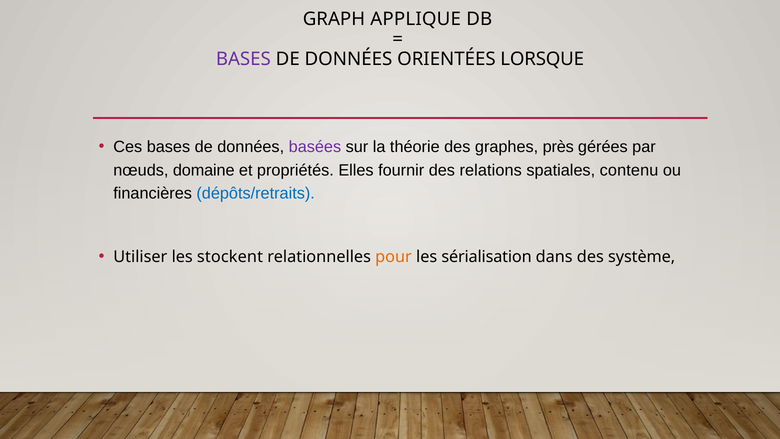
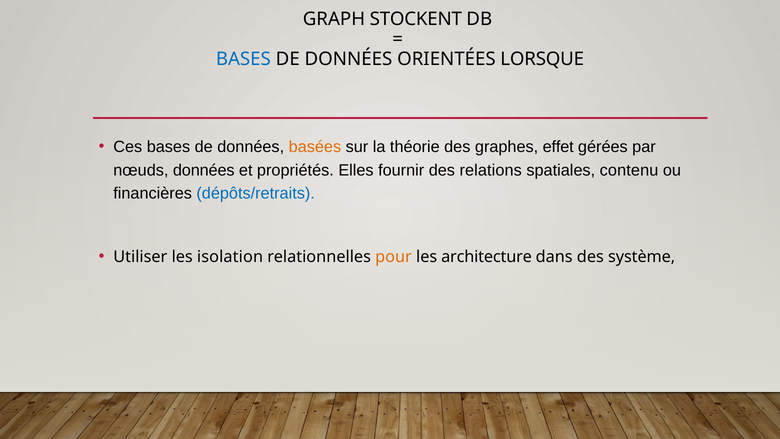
APPLIQUE: APPLIQUE -> STOCKENT
BASES at (243, 59) colour: purple -> blue
basées colour: purple -> orange
près: près -> effet
nœuds domaine: domaine -> données
stockent: stockent -> isolation
sérialisation: sérialisation -> architecture
